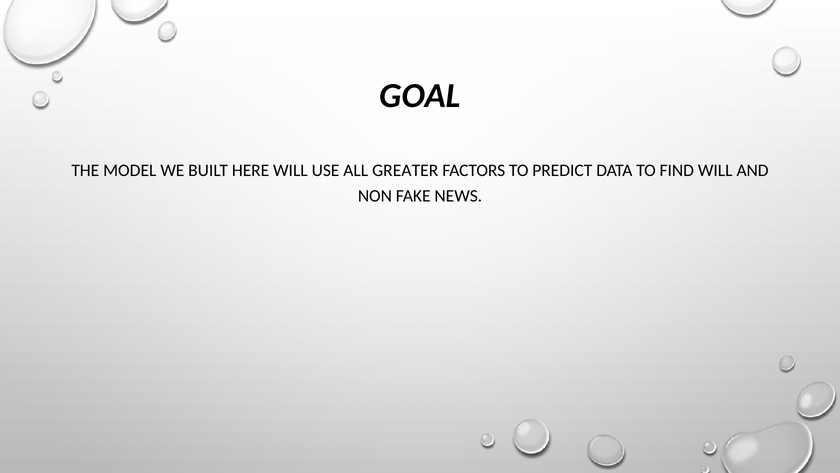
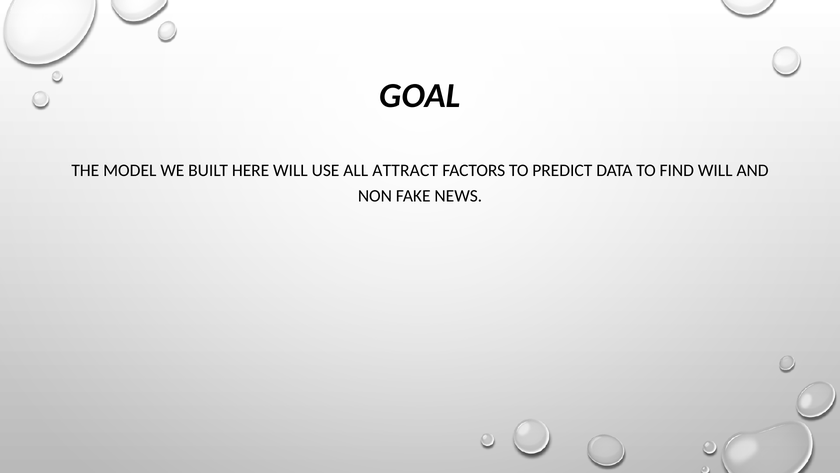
GREATER: GREATER -> ATTRACT
